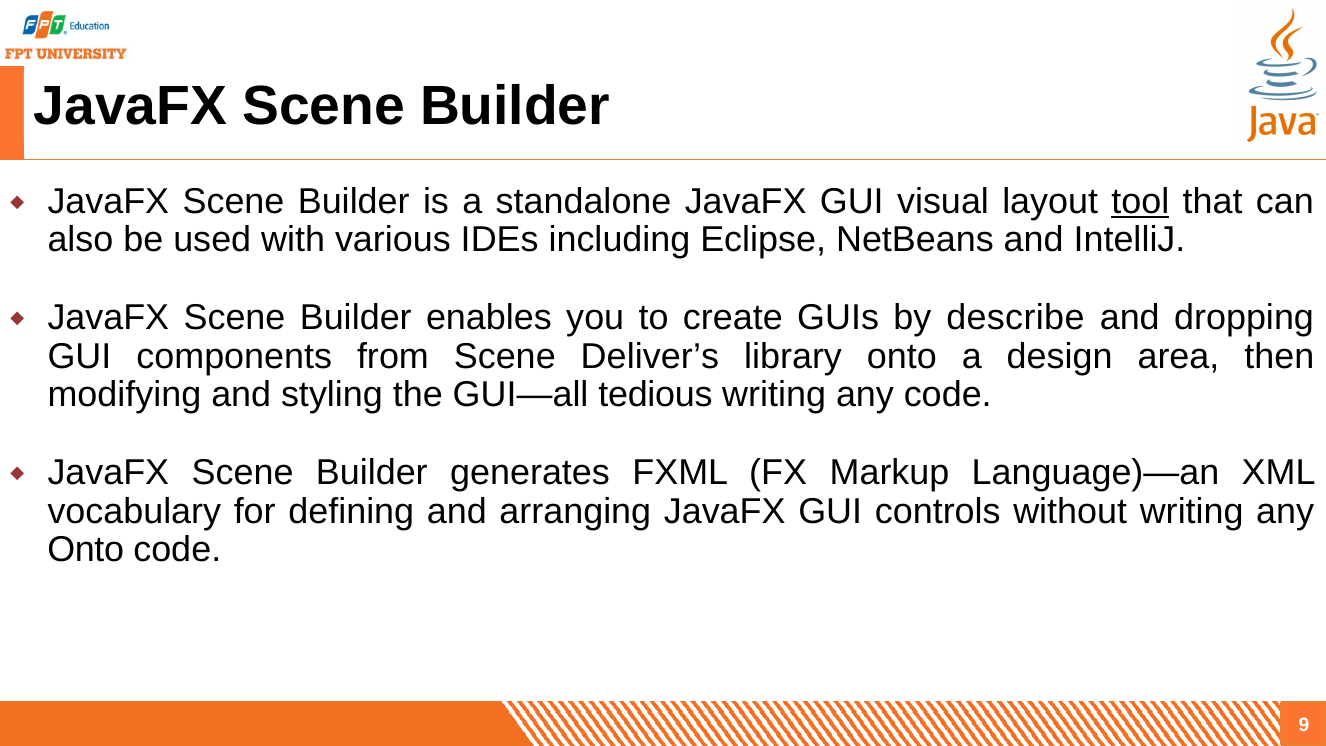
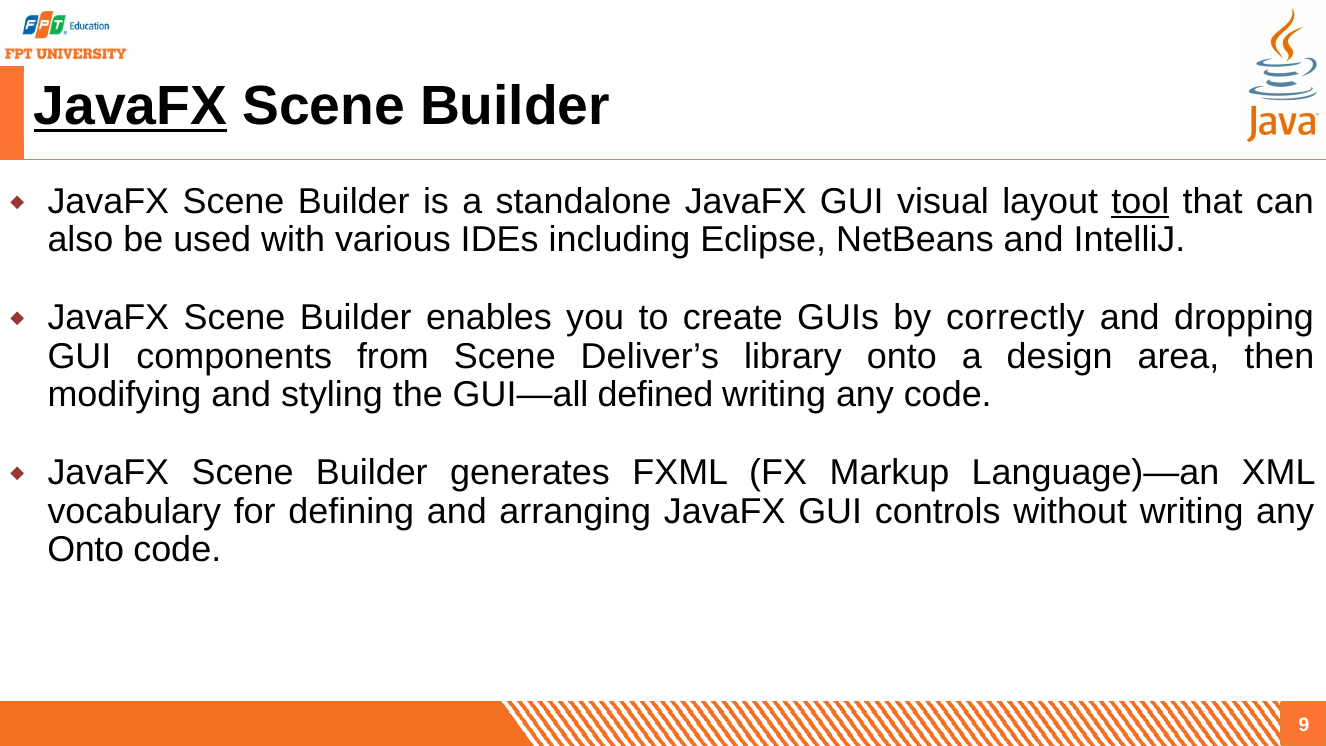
JavaFX at (131, 107) underline: none -> present
describe: describe -> correctly
tedious: tedious -> defined
